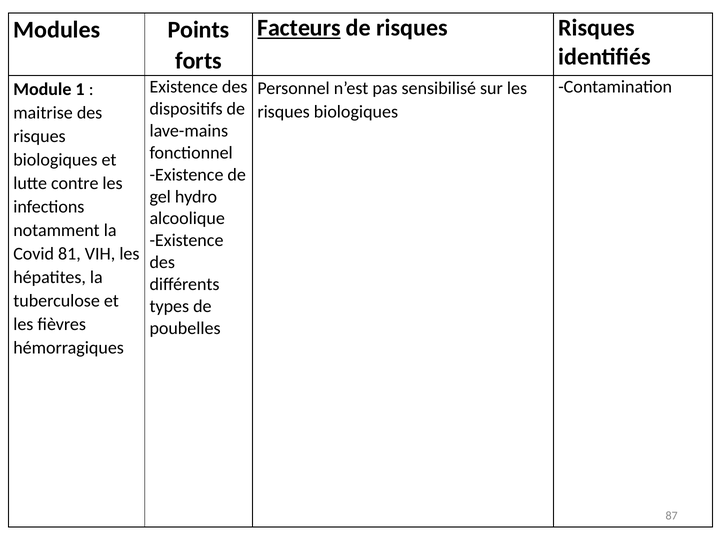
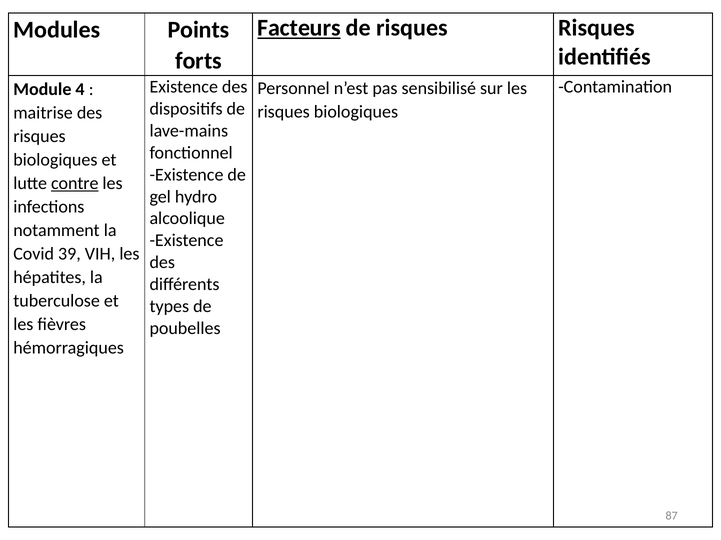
1: 1 -> 4
contre underline: none -> present
81: 81 -> 39
